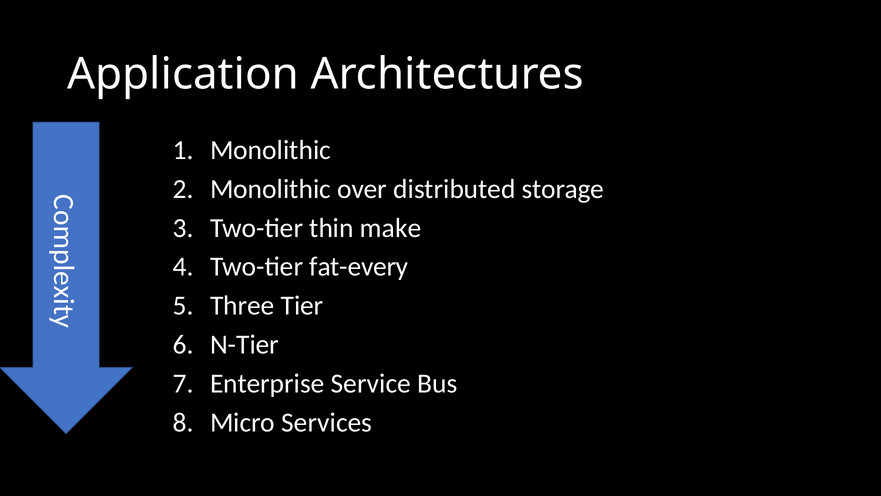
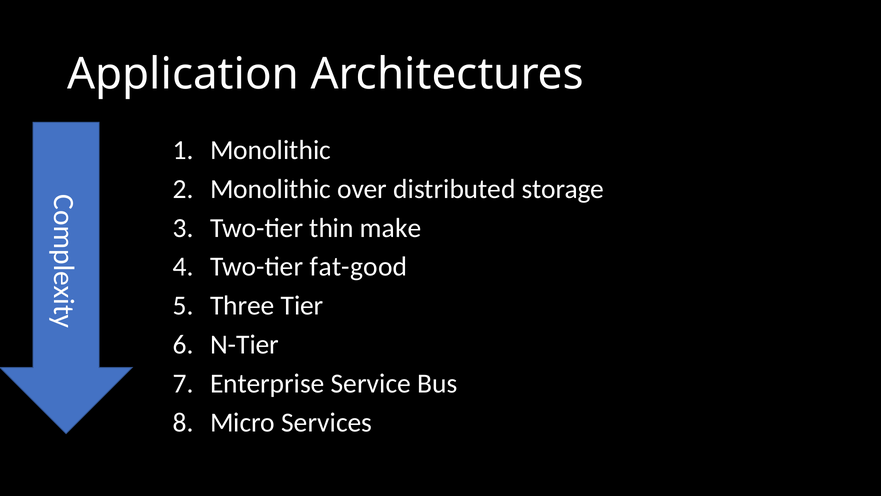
fat-every: fat-every -> fat-good
